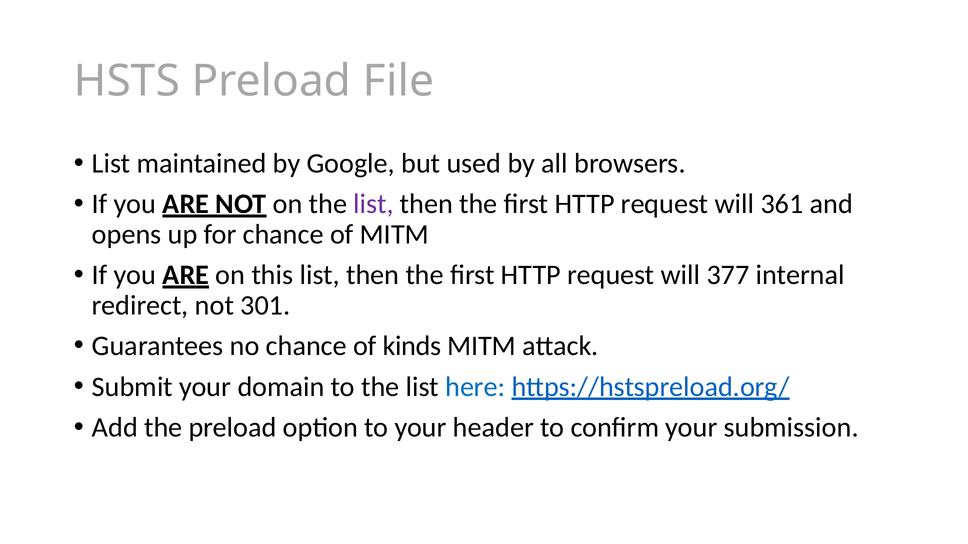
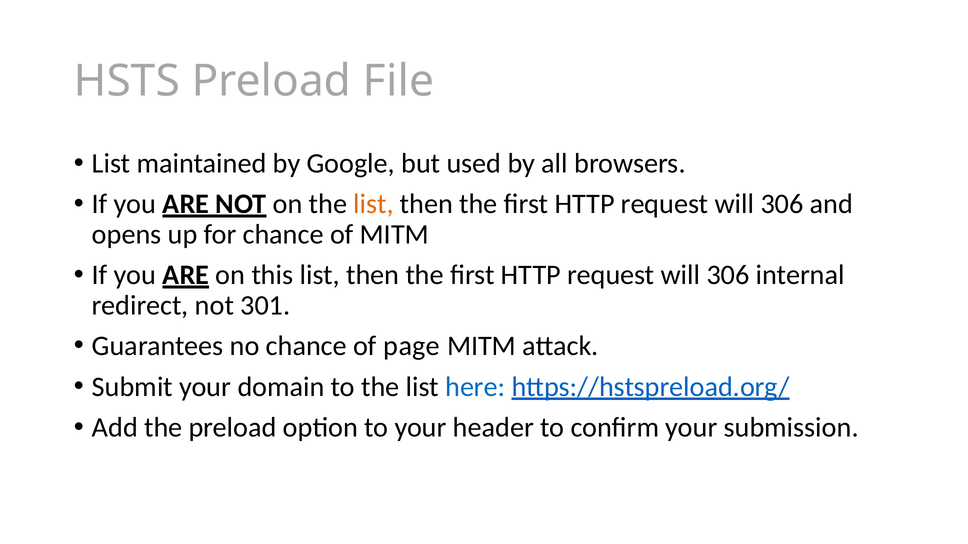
list at (373, 204) colour: purple -> orange
361 at (782, 204): 361 -> 306
377 at (728, 275): 377 -> 306
kinds: kinds -> page
